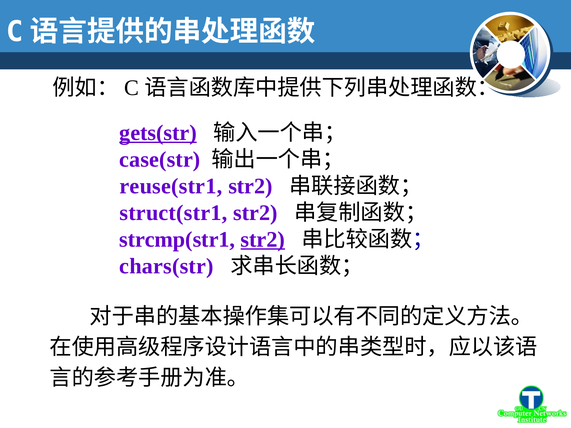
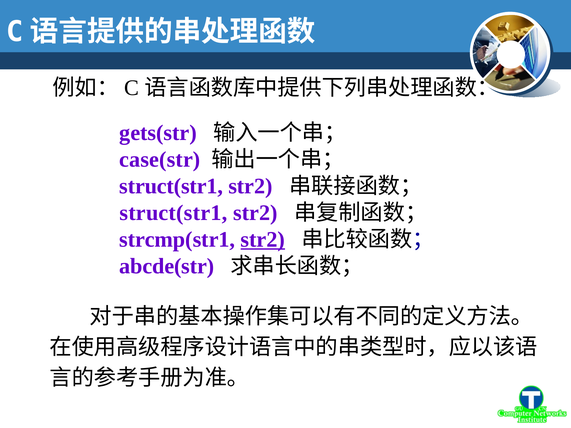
gets(str underline: present -> none
reuse(str1 at (171, 186): reuse(str1 -> struct(str1
chars(str: chars(str -> abcde(str
